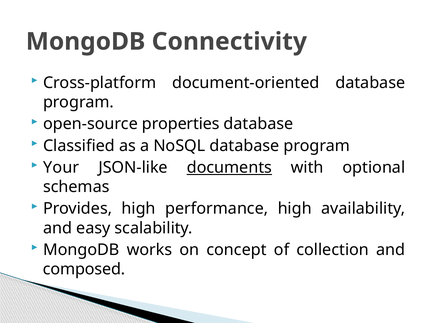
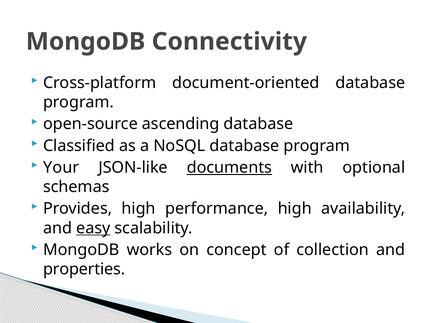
properties: properties -> ascending
easy underline: none -> present
composed: composed -> properties
